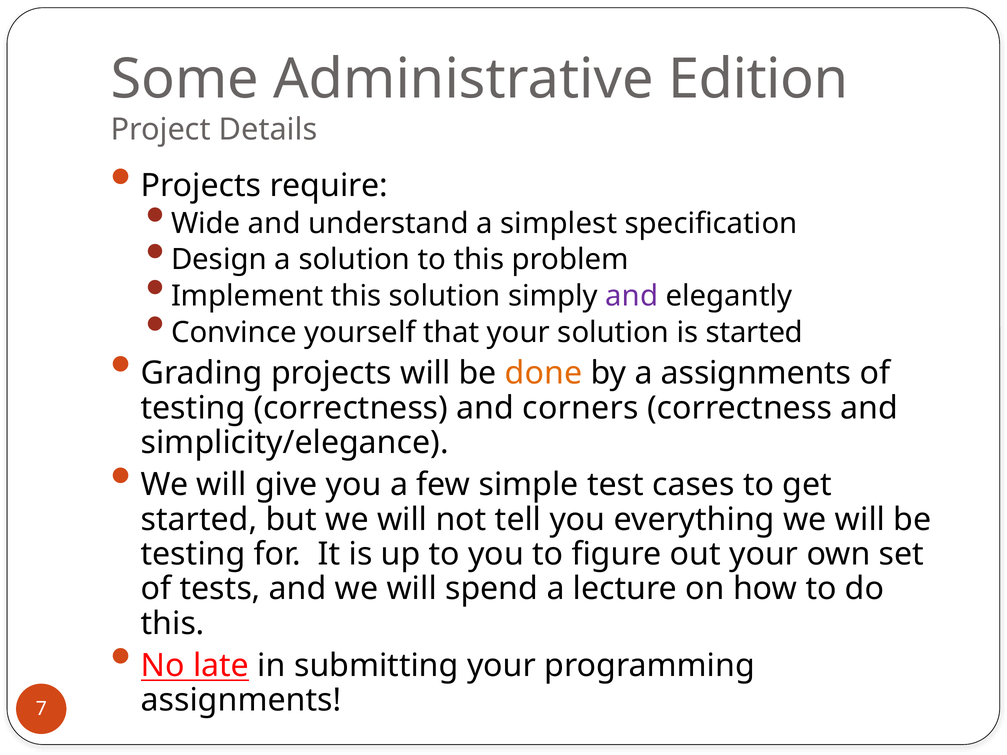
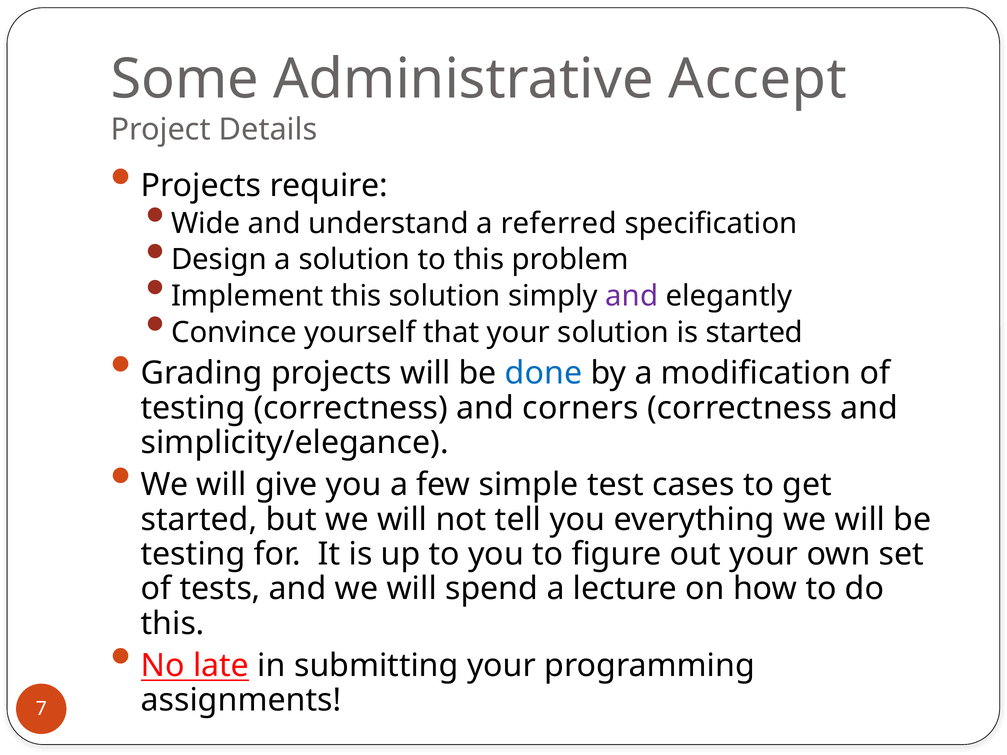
Edition: Edition -> Accept
simplest: simplest -> referred
done colour: orange -> blue
a assignments: assignments -> modification
